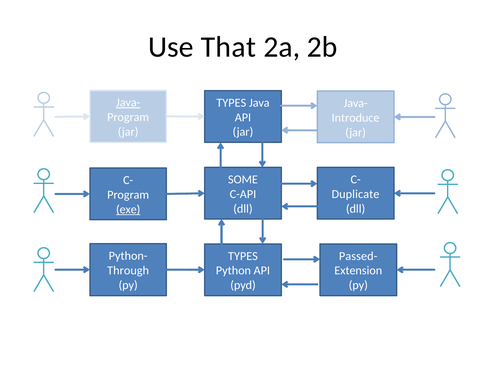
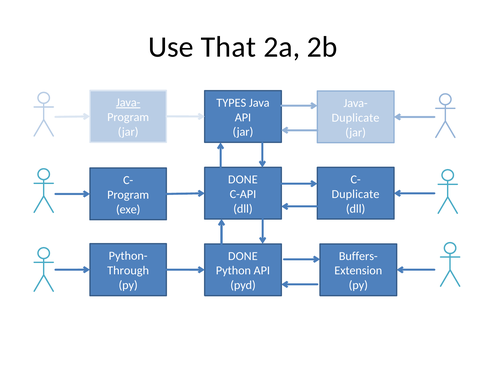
Introduce at (356, 118): Introduce -> Duplicate
SOME at (243, 179): SOME -> DONE
exe underline: present -> none
TYPES at (243, 256): TYPES -> DONE
Passed-: Passed- -> Buffers-
